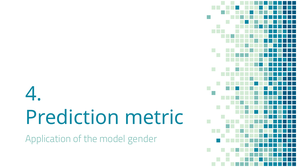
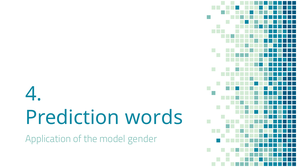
metric: metric -> words
